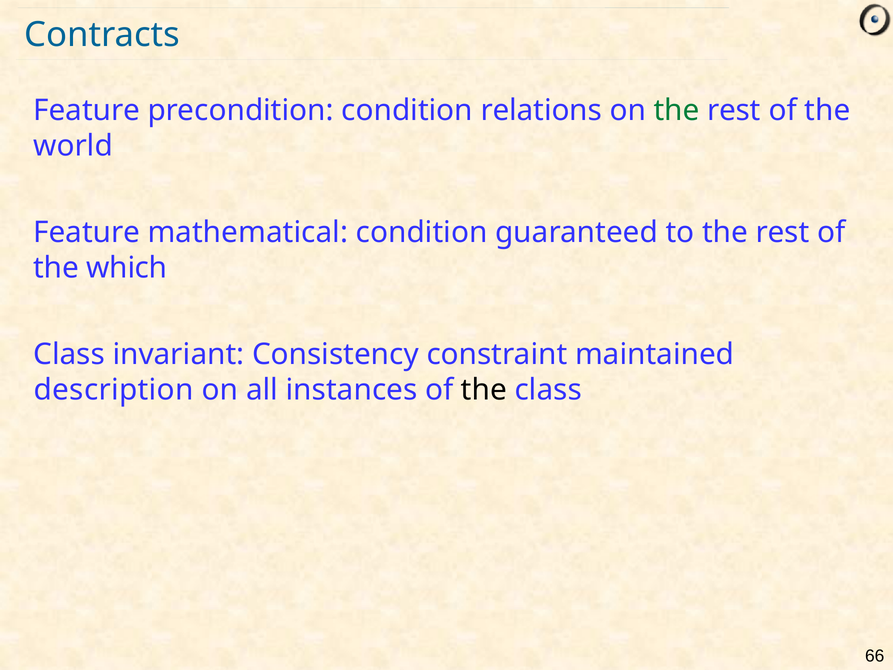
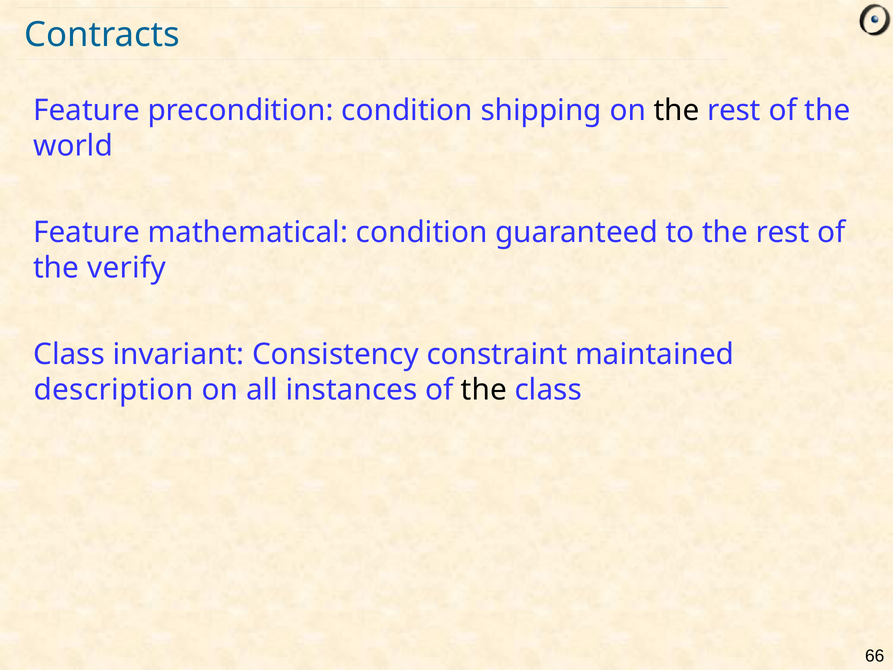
relations: relations -> shipping
the at (677, 110) colour: green -> black
which: which -> verify
